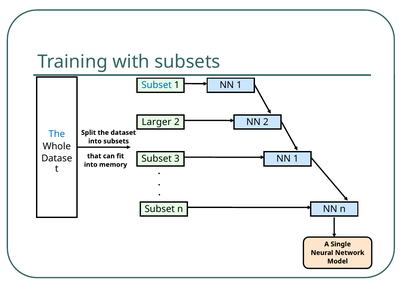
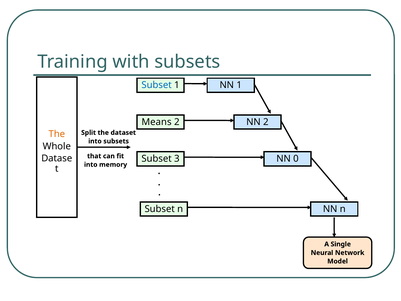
Larger: Larger -> Means
The at (57, 134) colour: blue -> orange
1 at (296, 159): 1 -> 0
